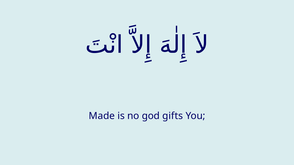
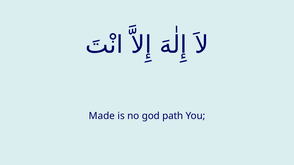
gifts: gifts -> path
